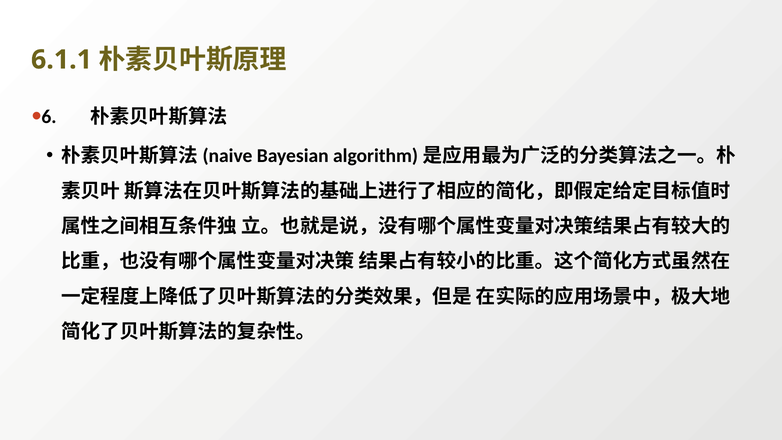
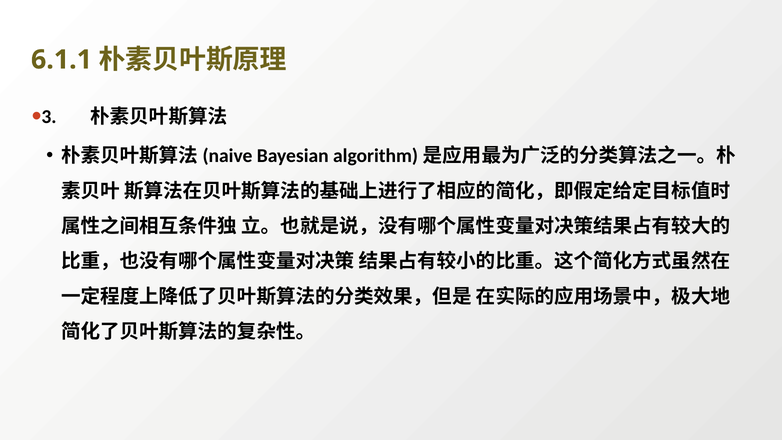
6: 6 -> 3
